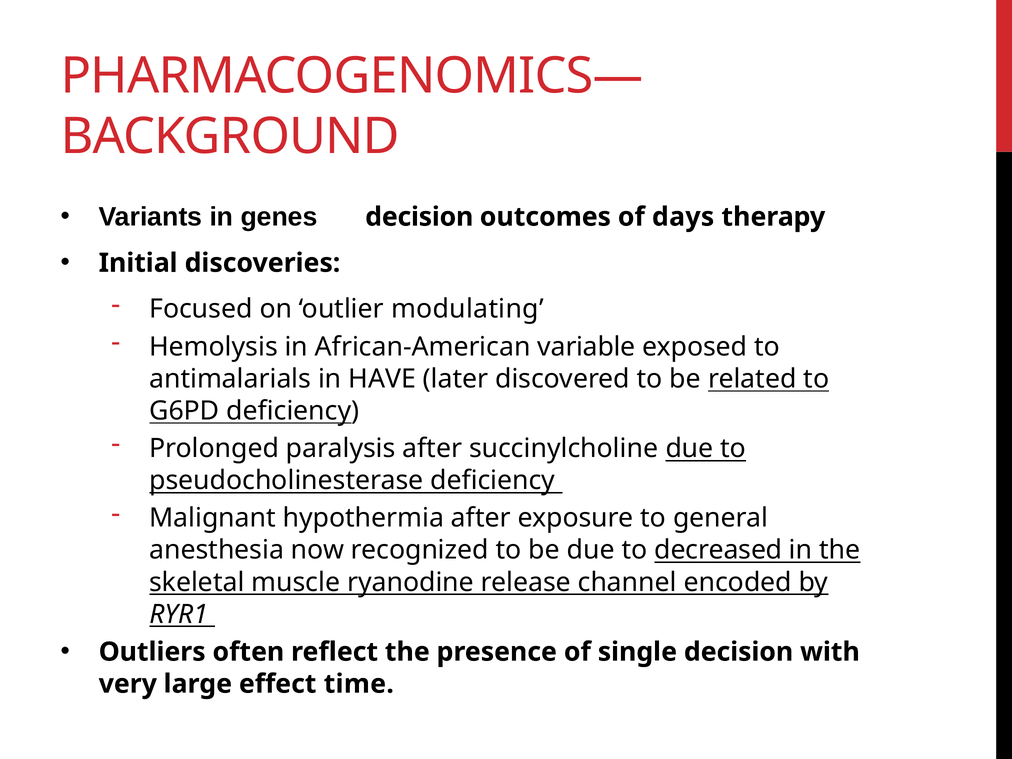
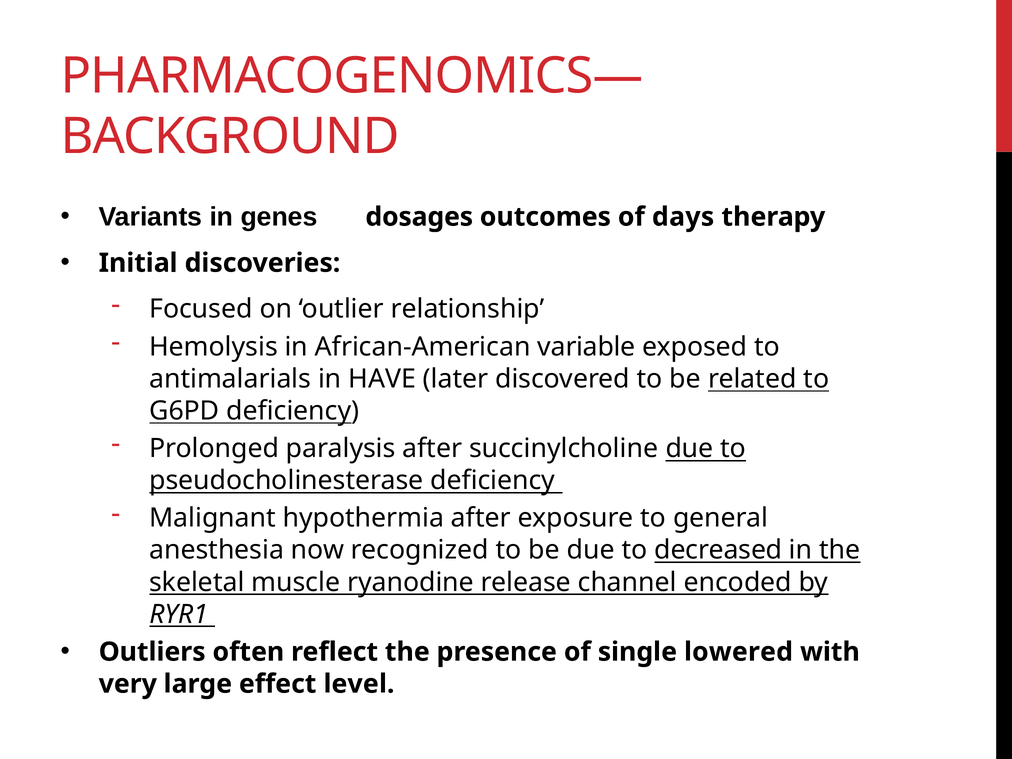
genes decision: decision -> dosages
modulating: modulating -> relationship
single decision: decision -> lowered
time: time -> level
